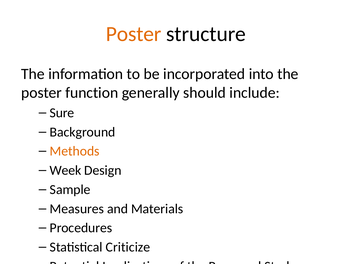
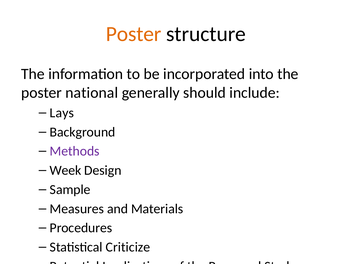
function: function -> national
Sure: Sure -> Lays
Methods colour: orange -> purple
